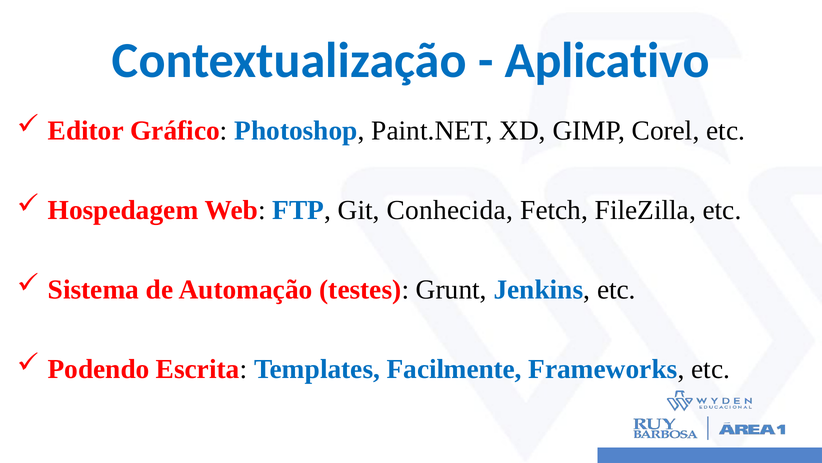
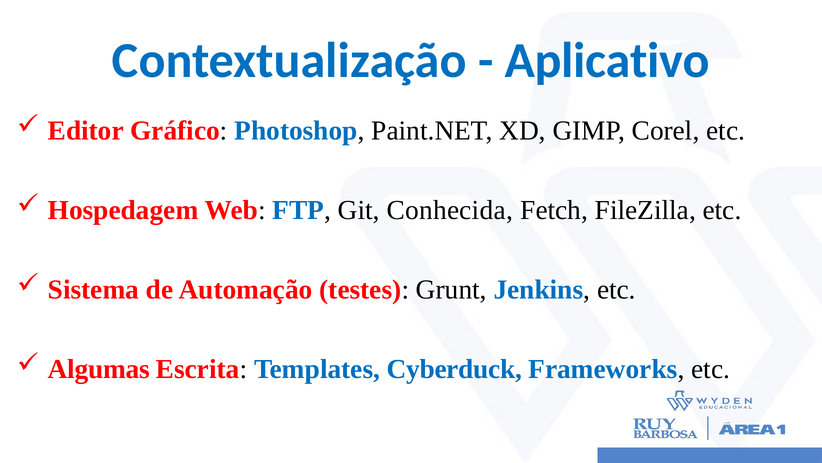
Podendo: Podendo -> Algumas
Facilmente: Facilmente -> Cyberduck
